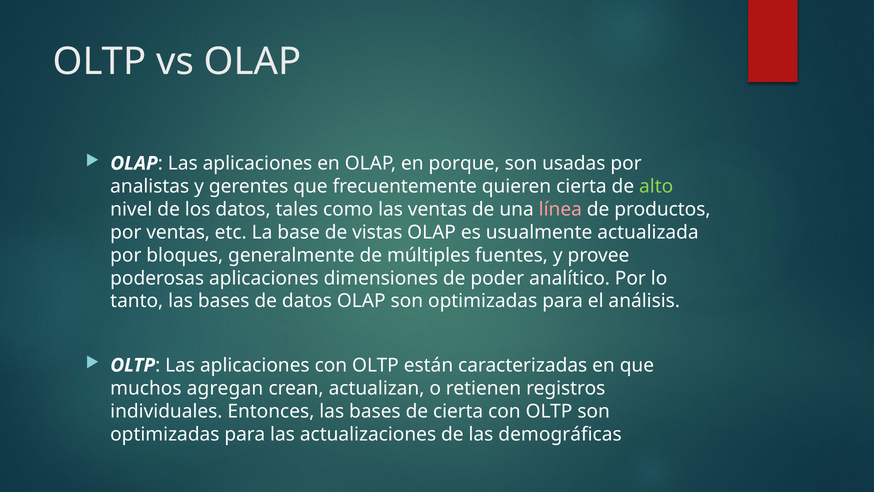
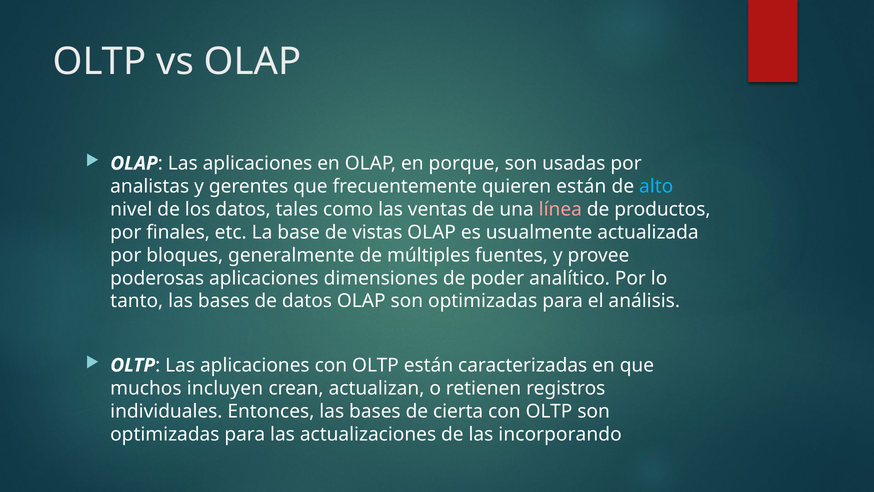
quieren cierta: cierta -> están
alto colour: light green -> light blue
por ventas: ventas -> finales
agregan: agregan -> incluyen
demográficas: demográficas -> incorporando
